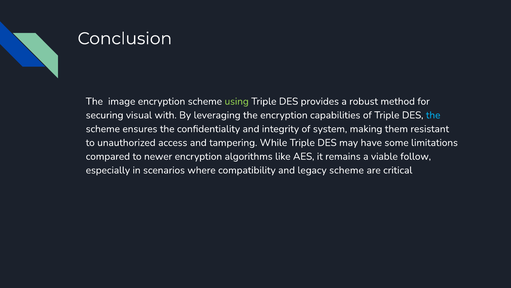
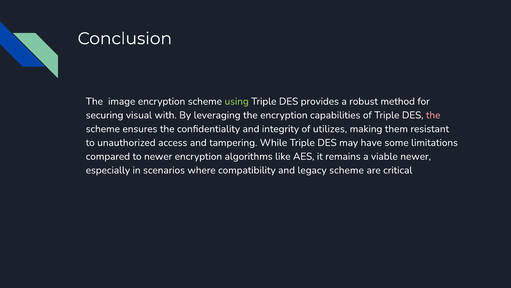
the at (433, 115) colour: light blue -> pink
system: system -> utilizes
viable follow: follow -> newer
